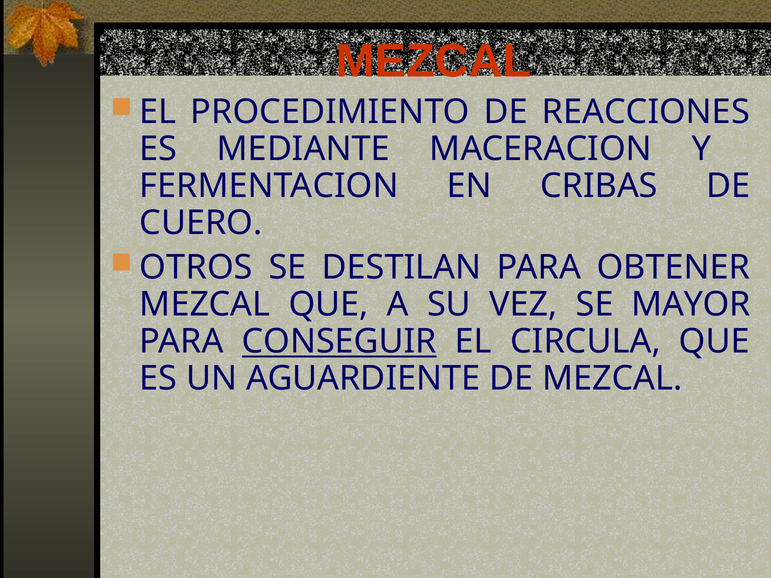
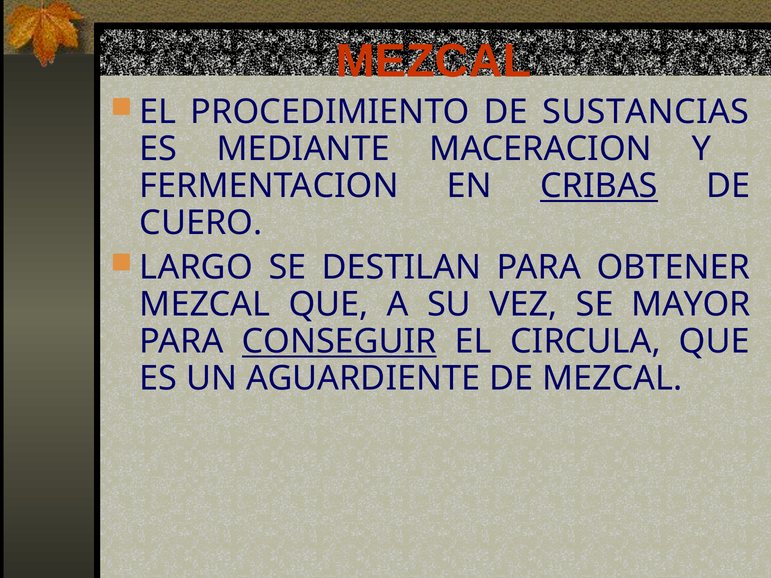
REACCIONES: REACCIONES -> SUSTANCIAS
CRIBAS underline: none -> present
OTROS: OTROS -> LARGO
